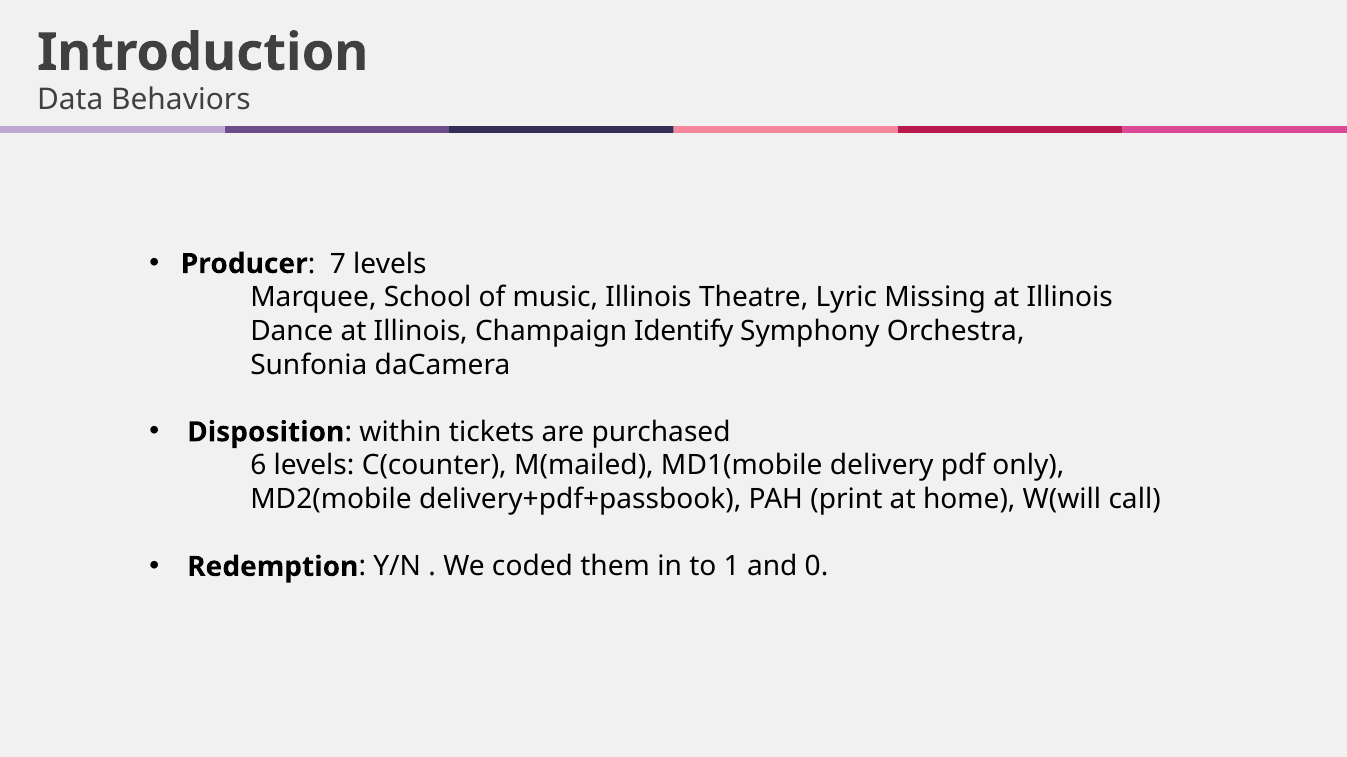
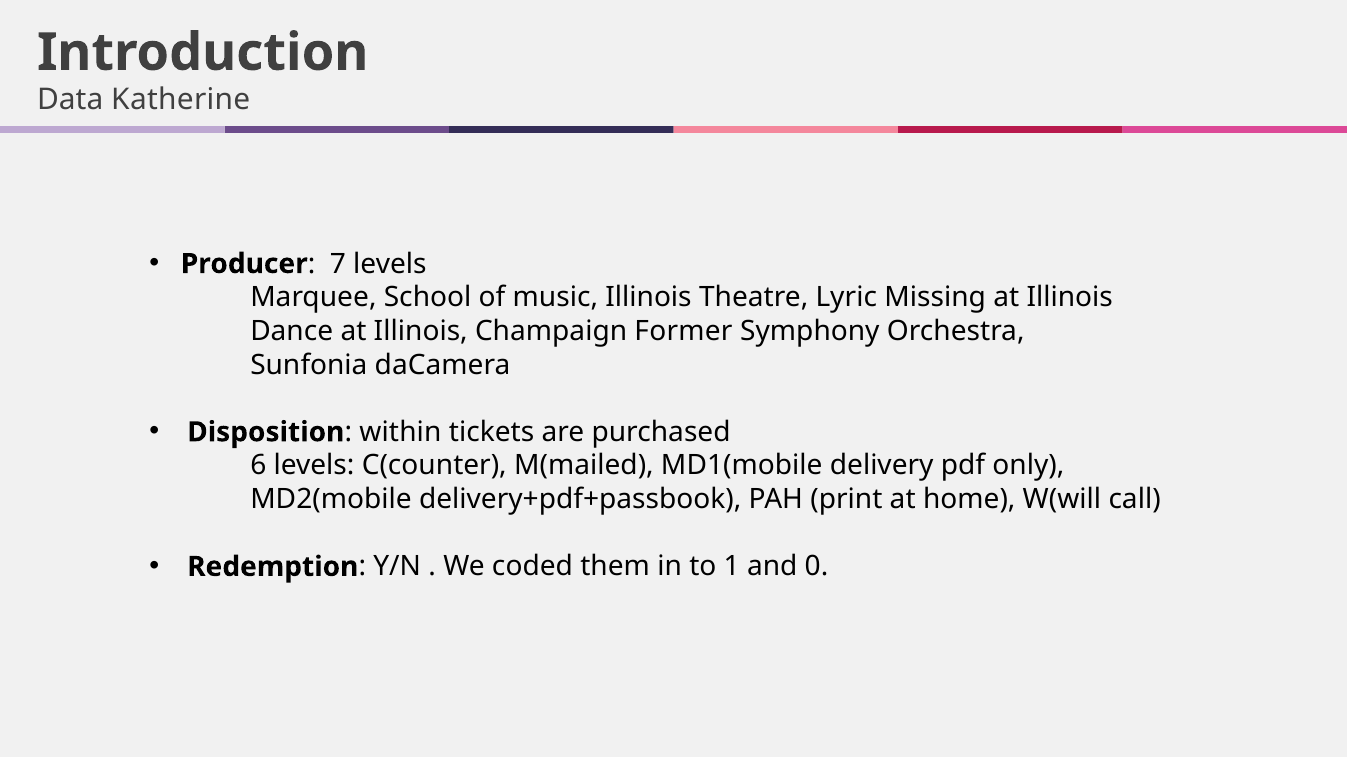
Behaviors: Behaviors -> Katherine
Identify: Identify -> Former
